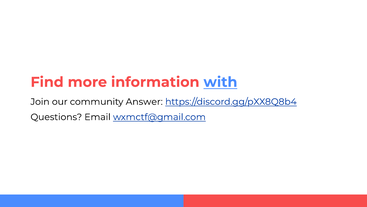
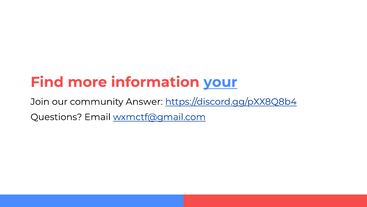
with: with -> your
